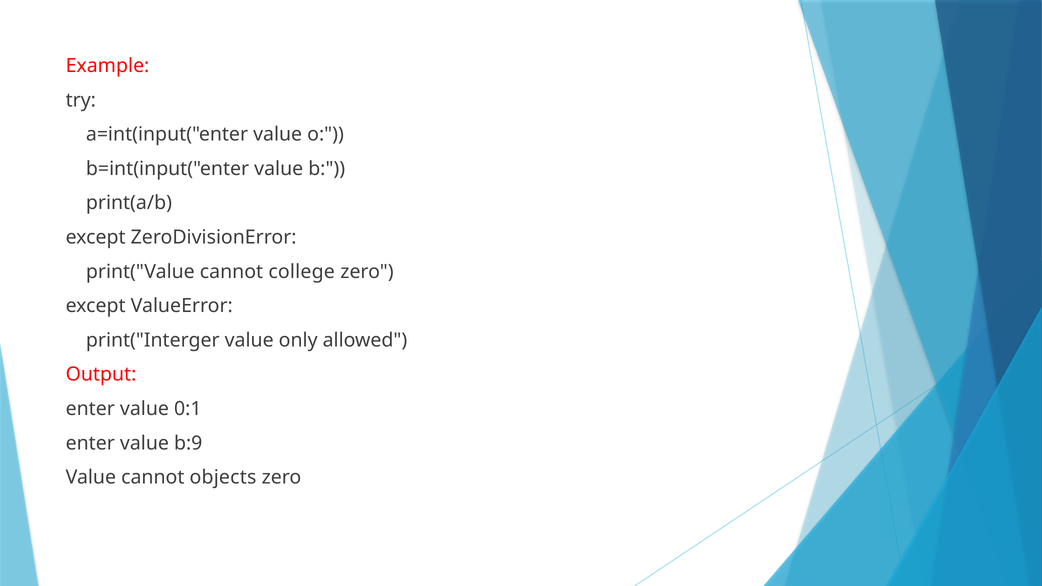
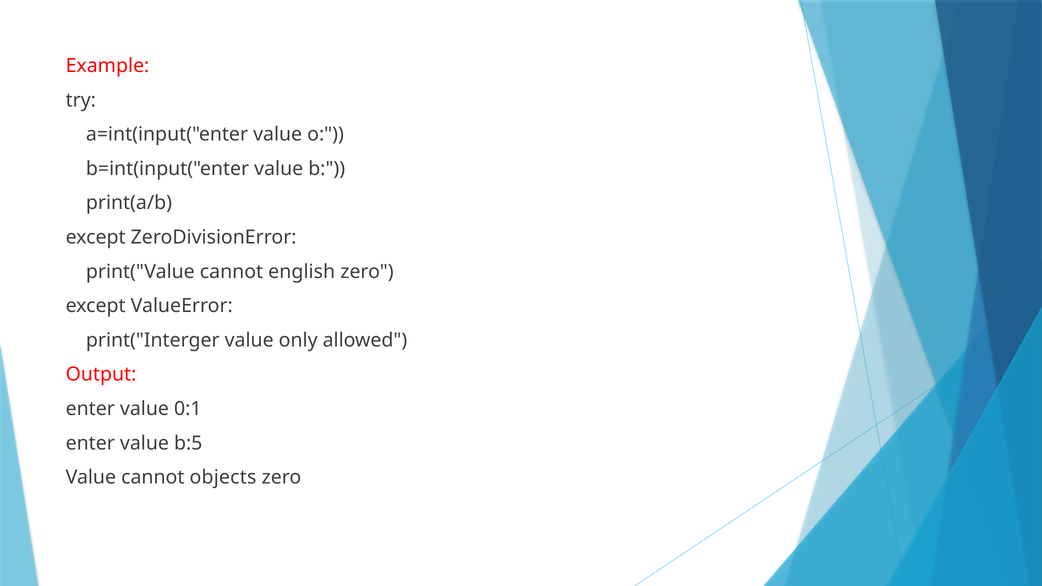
college: college -> english
b:9: b:9 -> b:5
